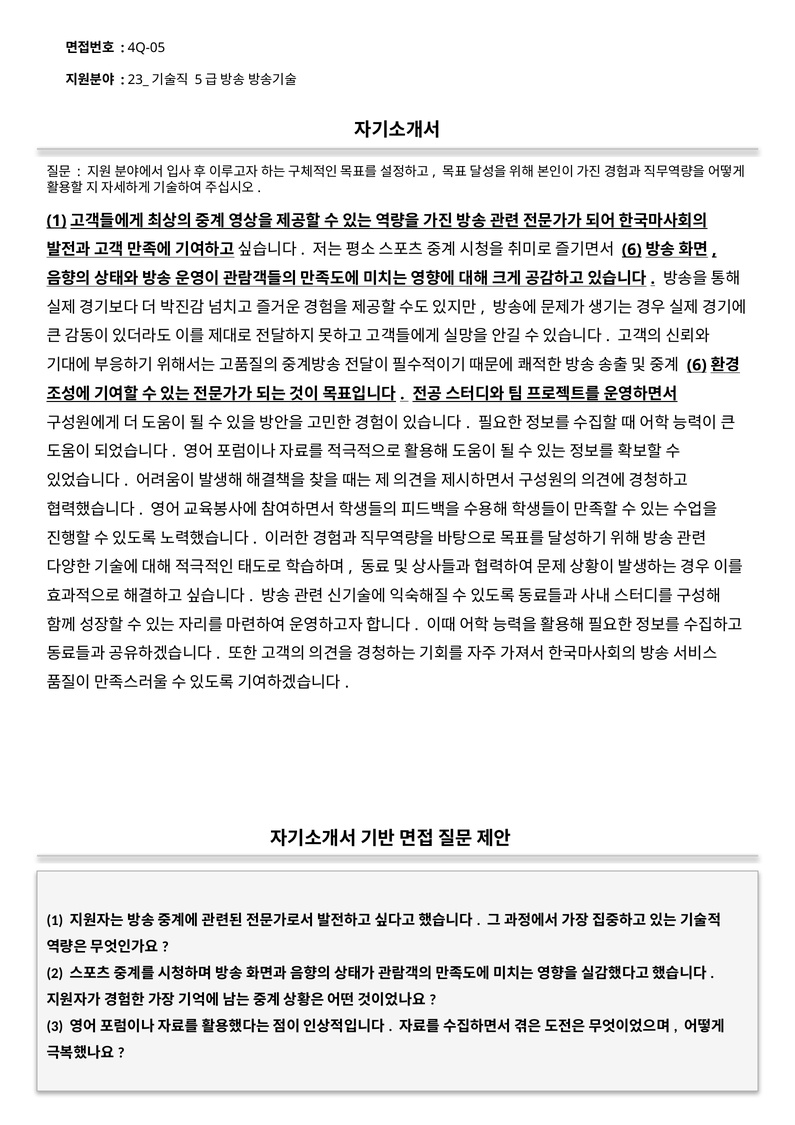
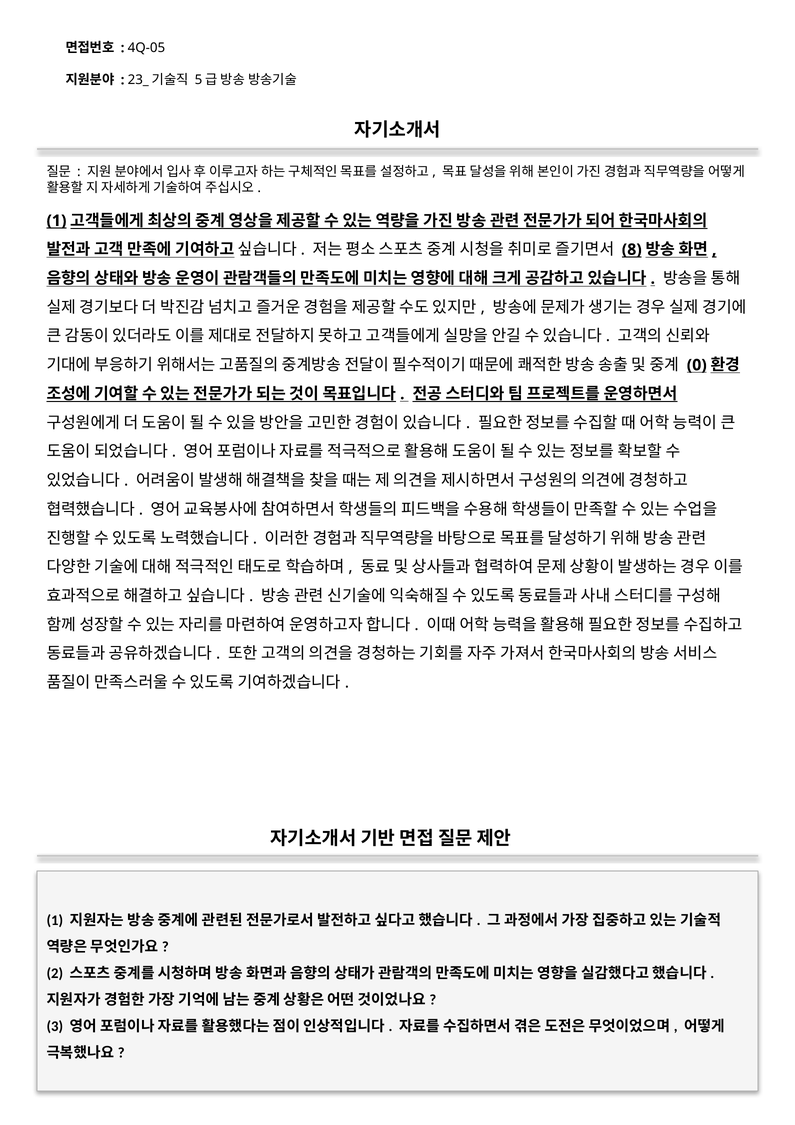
6 at (632, 249): 6 -> 8
6 at (697, 365): 6 -> 0
